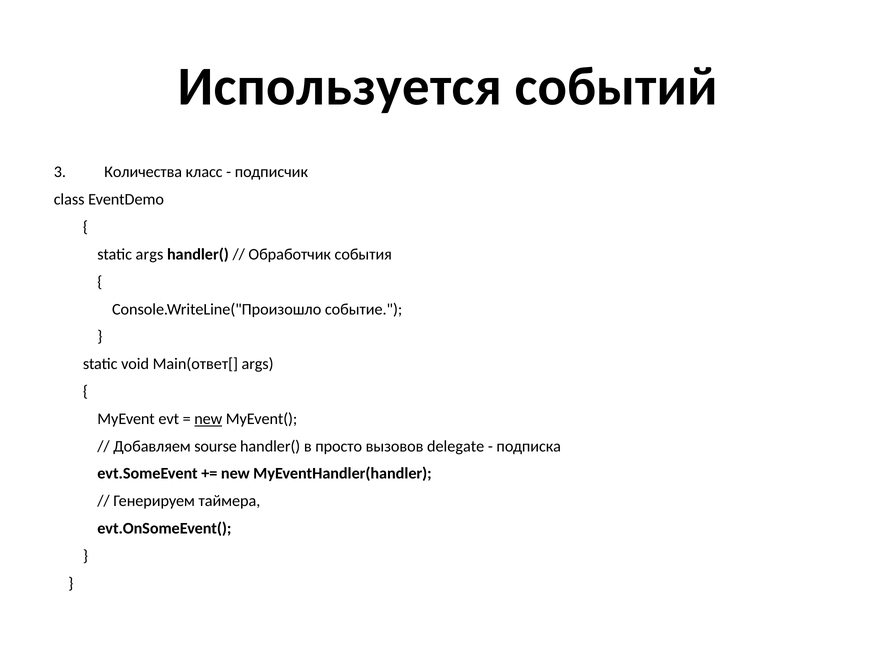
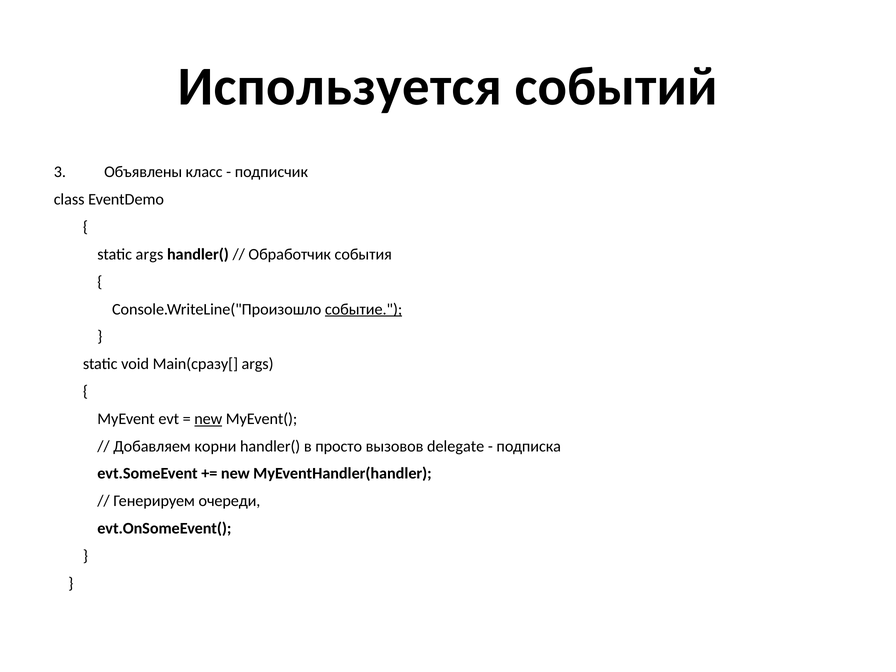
Количества: Количества -> Объявлены
событие underline: none -> present
Main(ответ[: Main(ответ[ -> Main(сразу[
sourse: sourse -> корни
таймера: таймера -> очереди
